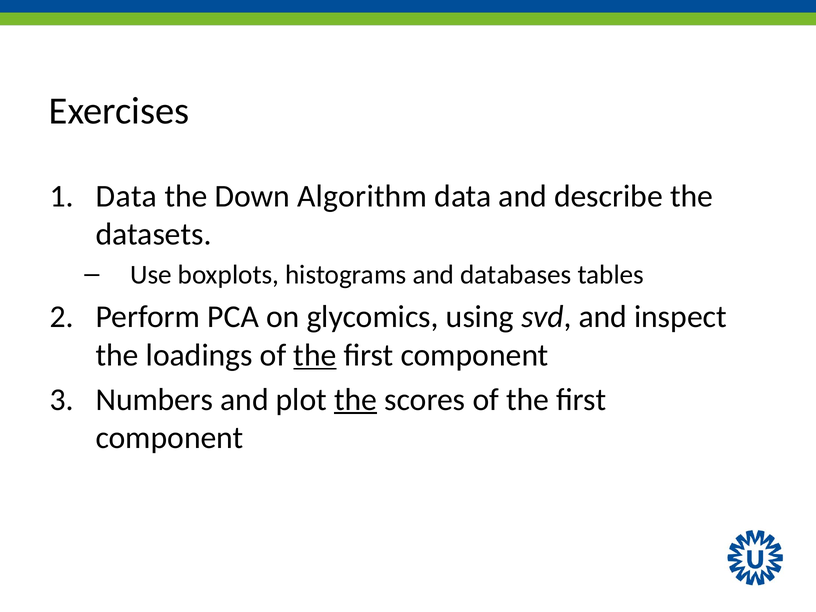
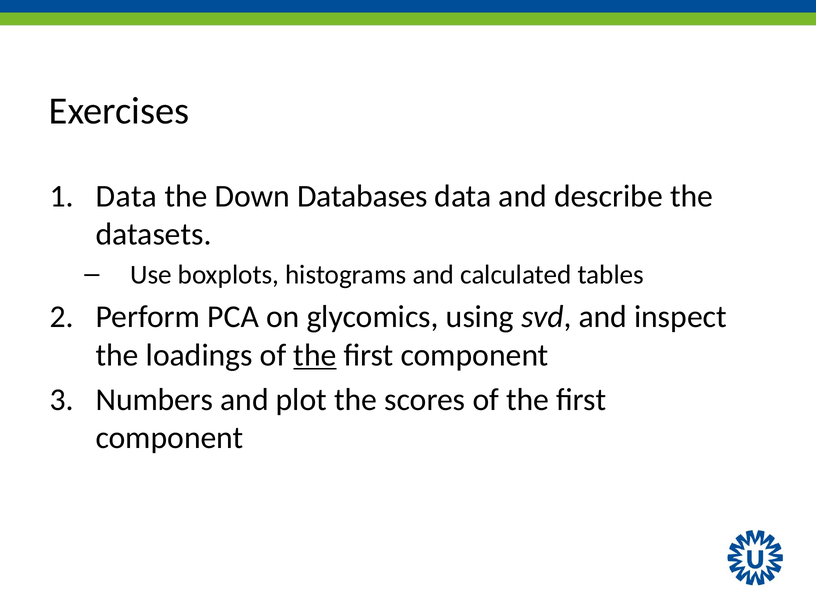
Algorithm: Algorithm -> Databases
databases: databases -> calculated
the at (356, 400) underline: present -> none
